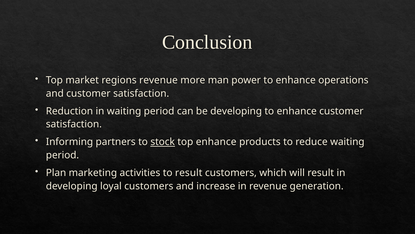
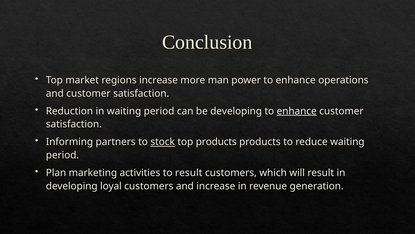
regions revenue: revenue -> increase
enhance at (297, 111) underline: none -> present
top enhance: enhance -> products
